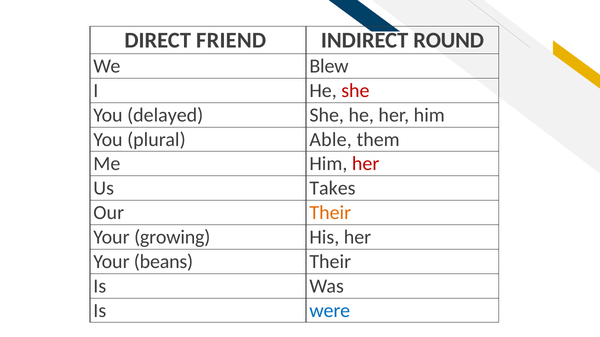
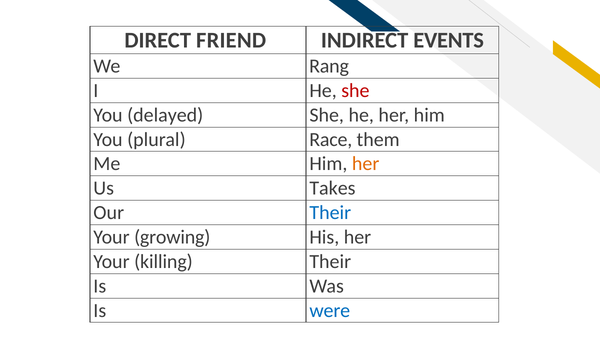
ROUND: ROUND -> EVENTS
Blew: Blew -> Rang
Able: Able -> Race
her at (366, 164) colour: red -> orange
Their at (330, 213) colour: orange -> blue
beans: beans -> killing
